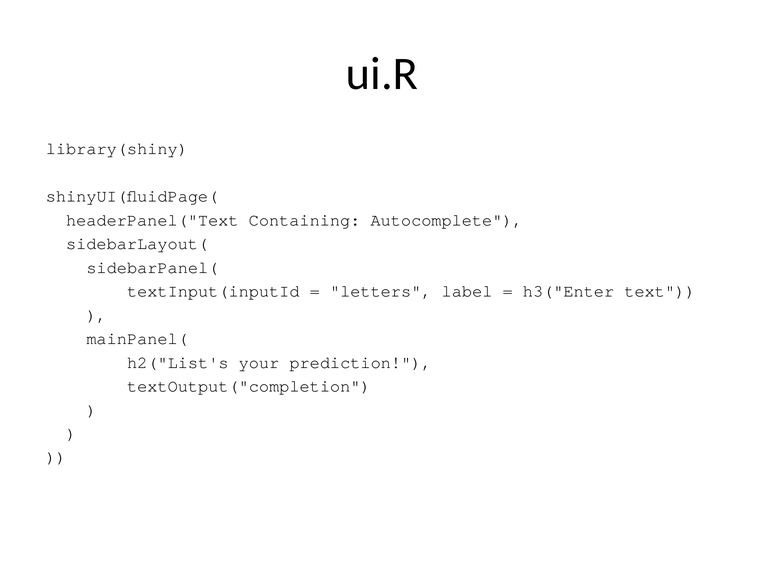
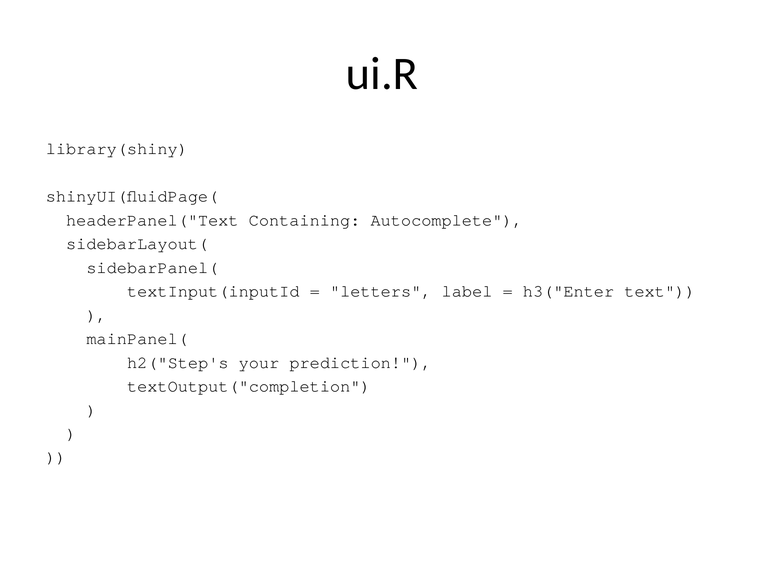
h2("List's: h2("List's -> h2("Step's
